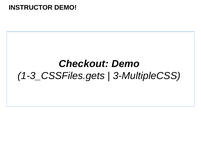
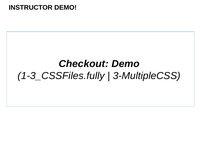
1-3_CSSFiles.gets: 1-3_CSSFiles.gets -> 1-3_CSSFiles.fully
